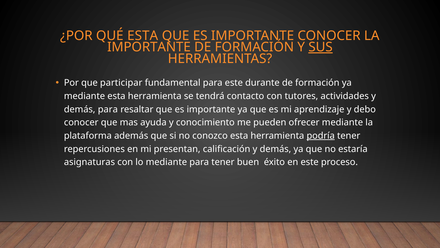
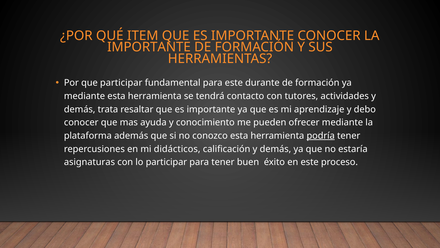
QUÉ ESTA: ESTA -> ITEM
SUS underline: present -> none
demás para: para -> trata
presentan: presentan -> didácticos
lo mediante: mediante -> participar
